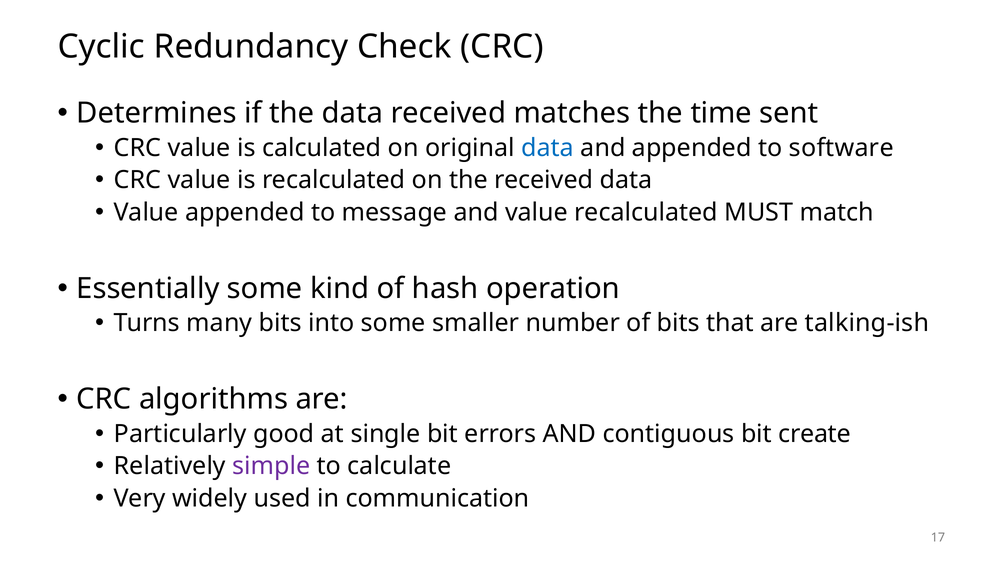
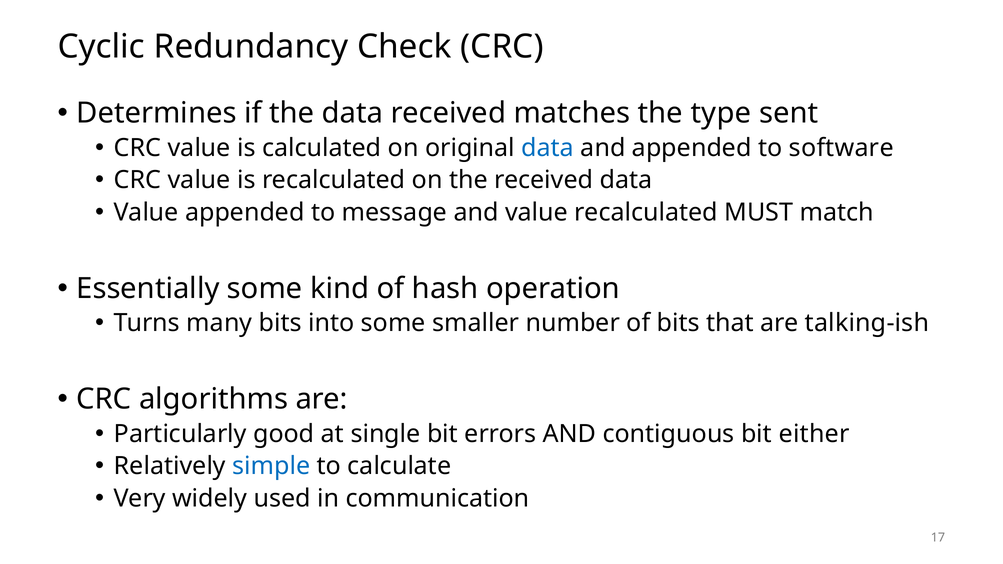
time: time -> type
create: create -> either
simple colour: purple -> blue
